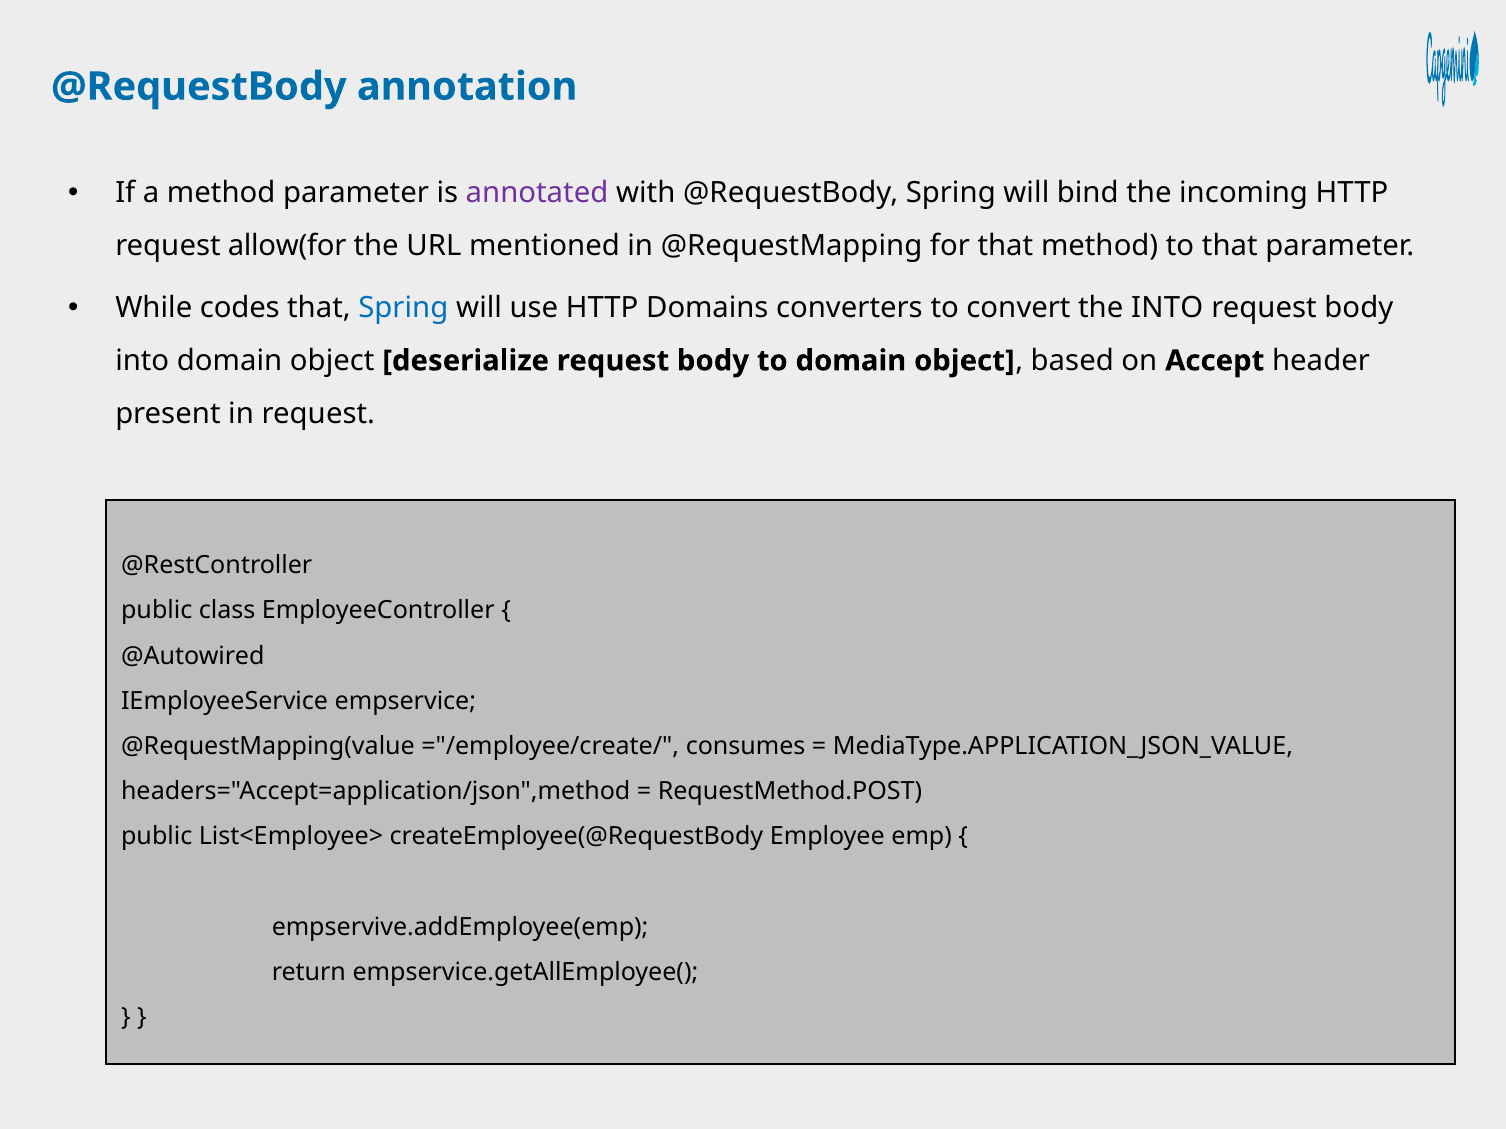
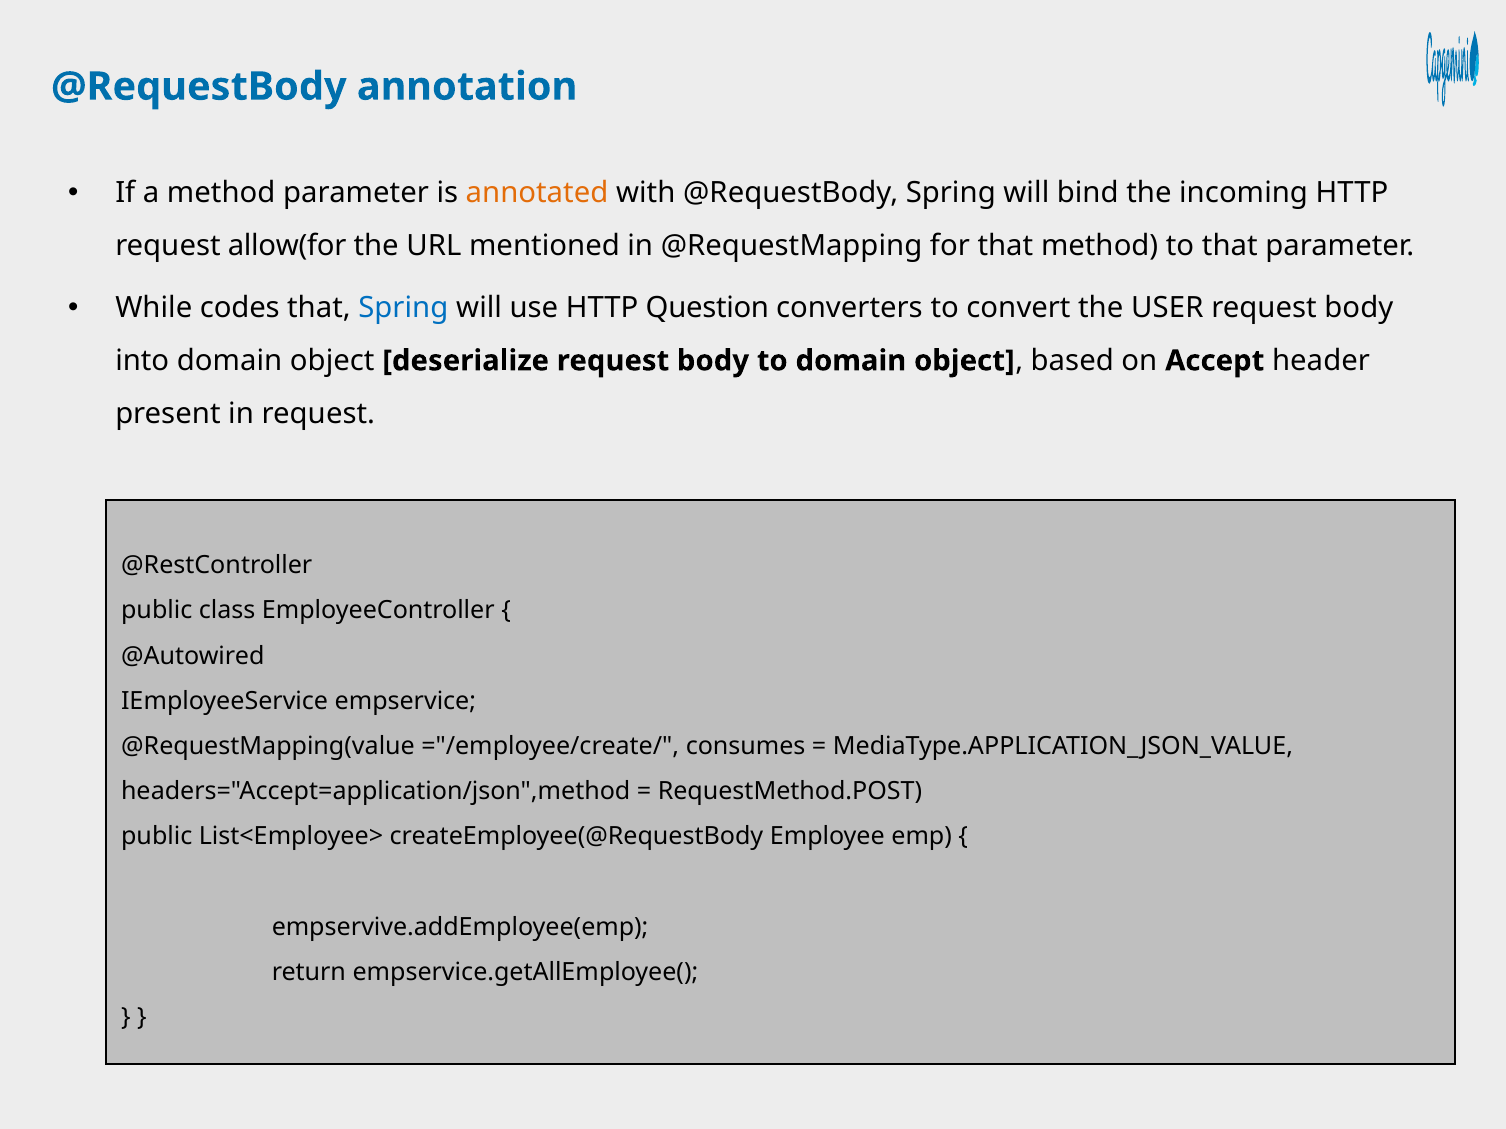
annotated colour: purple -> orange
Domains: Domains -> Question
the INTO: INTO -> USER
